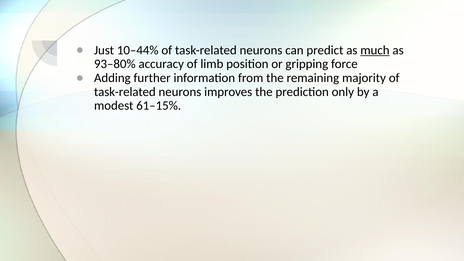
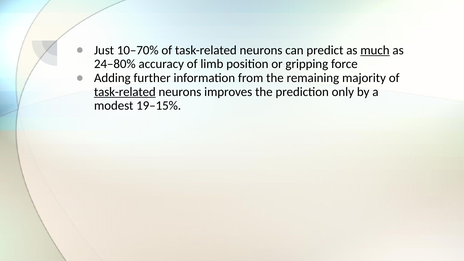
10–44%: 10–44% -> 10–70%
93–80%: 93–80% -> 24–80%
task-related at (125, 92) underline: none -> present
61–15%: 61–15% -> 19–15%
